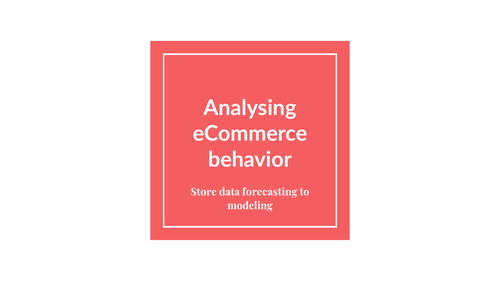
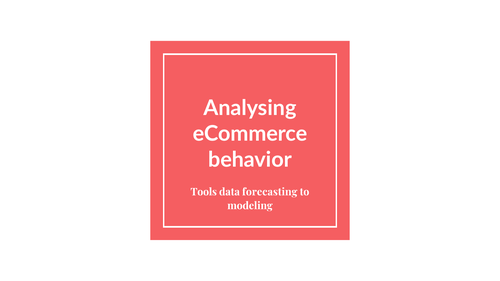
Store: Store -> Tools
